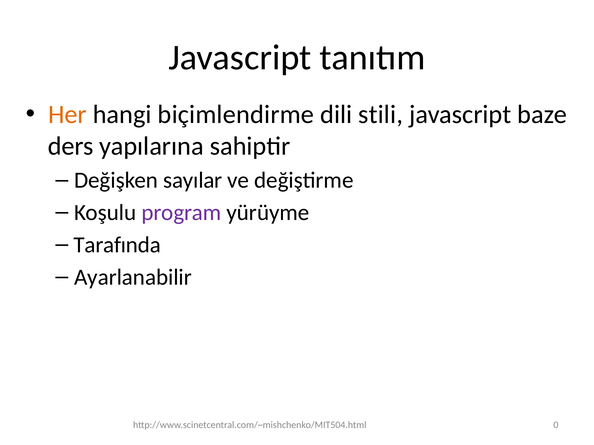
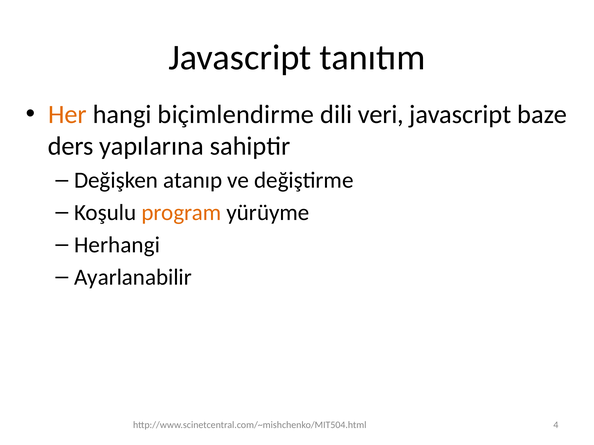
stili: stili -> veri
sayılar: sayılar -> atanıp
program colour: purple -> orange
Tarafında: Tarafında -> Herhangi
0: 0 -> 4
